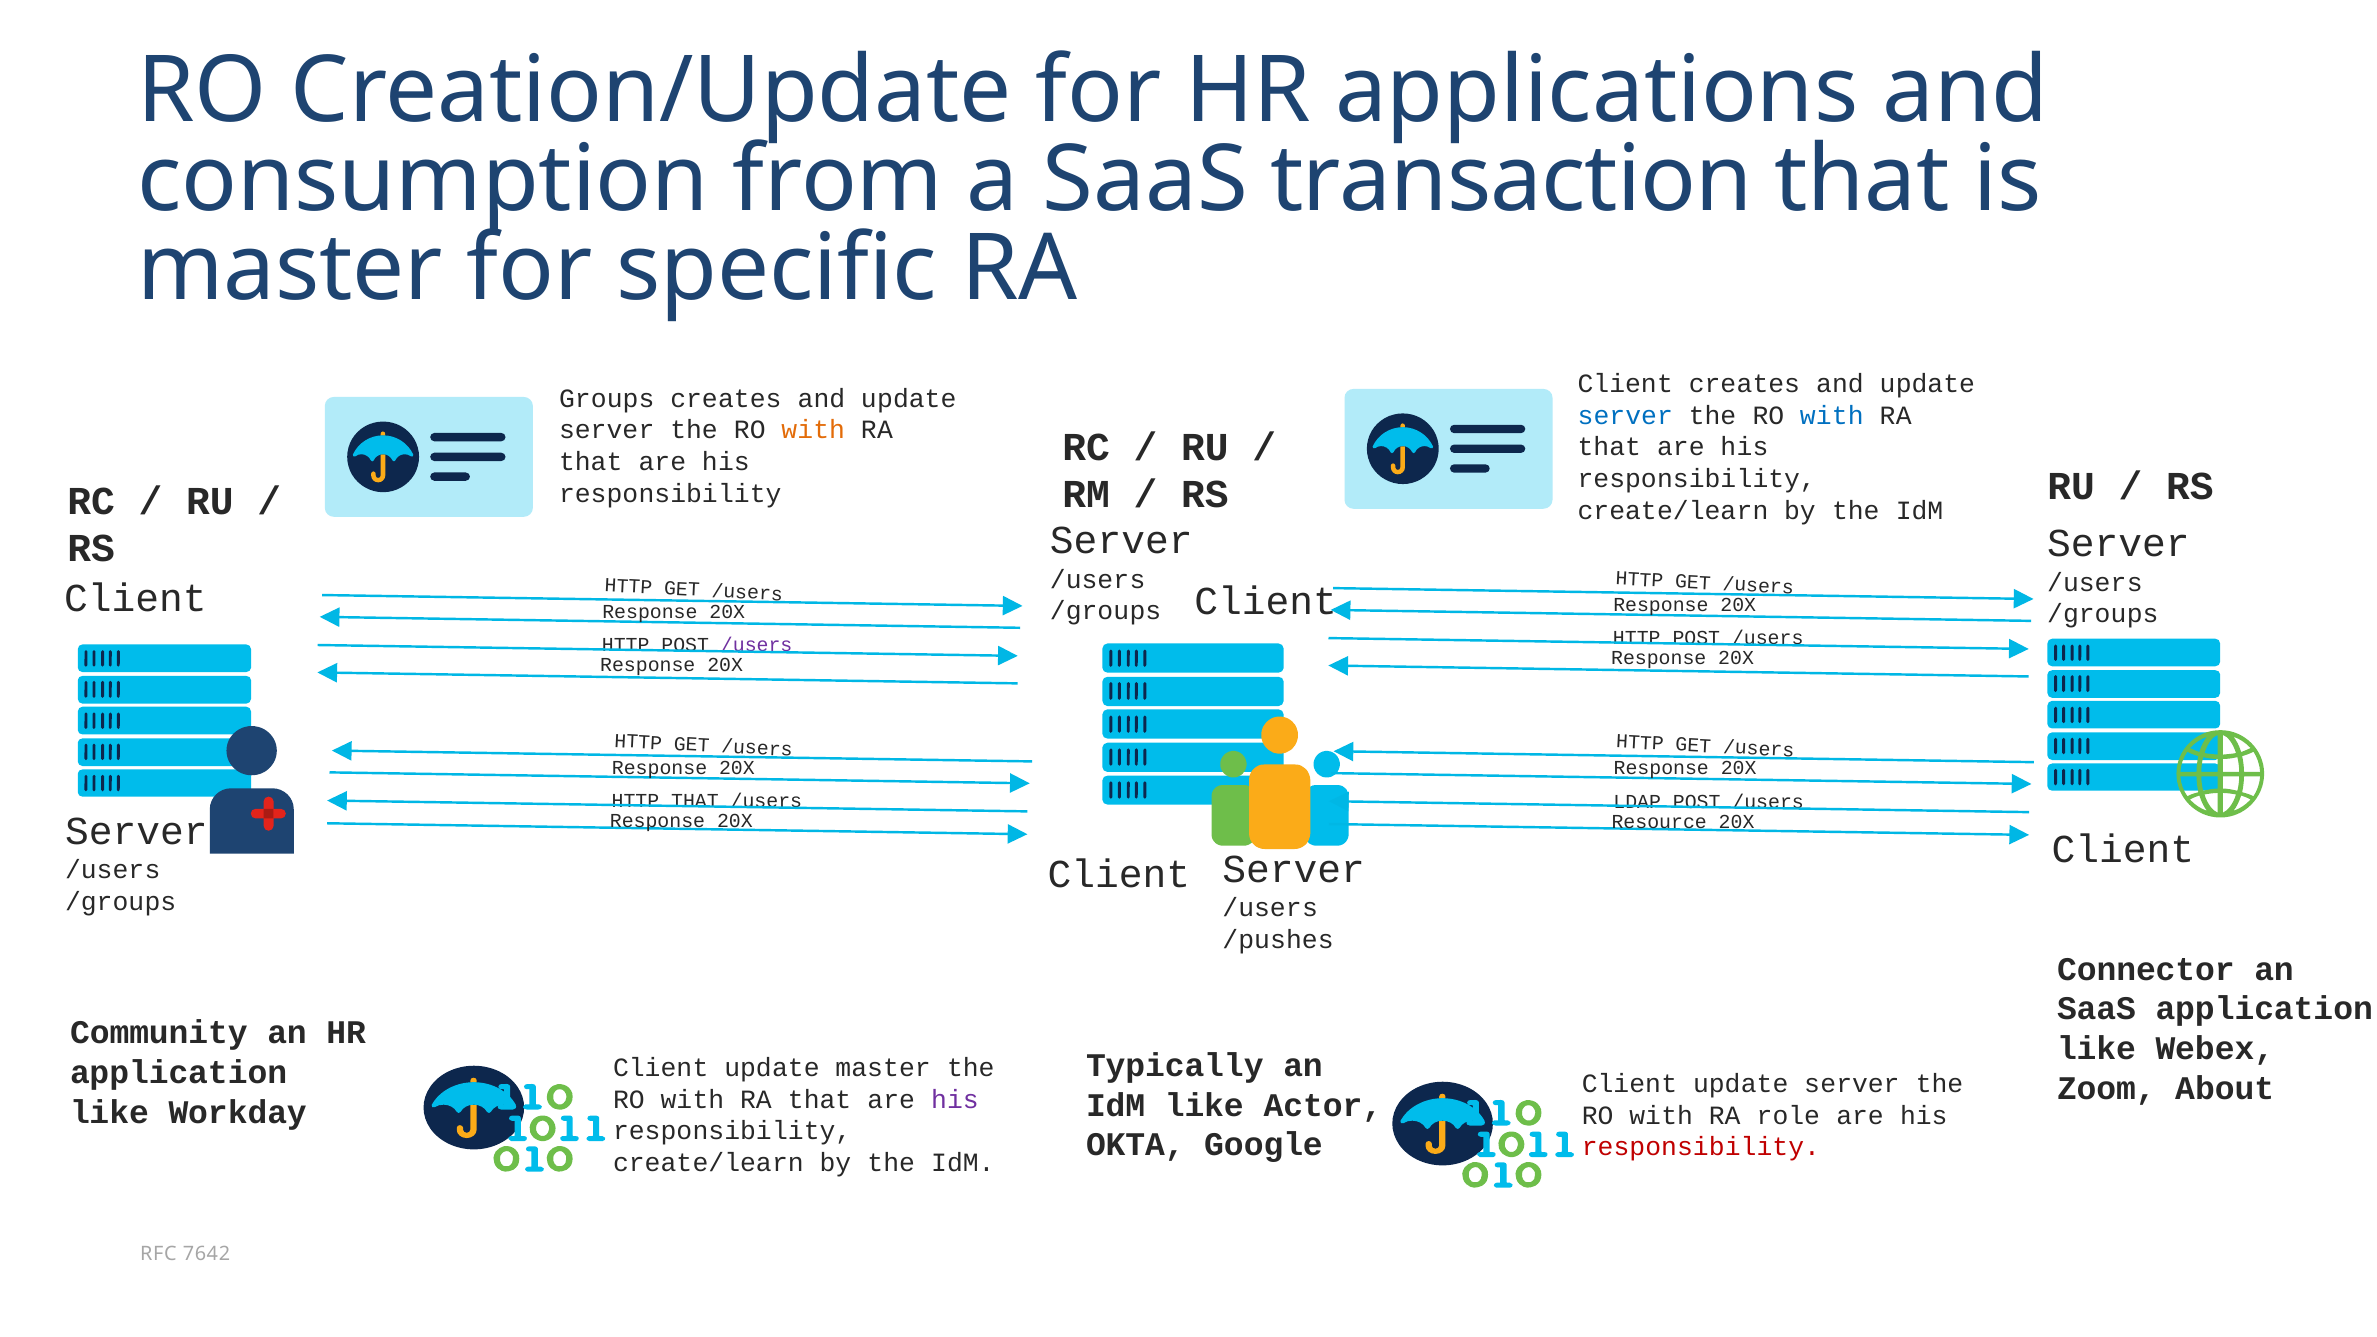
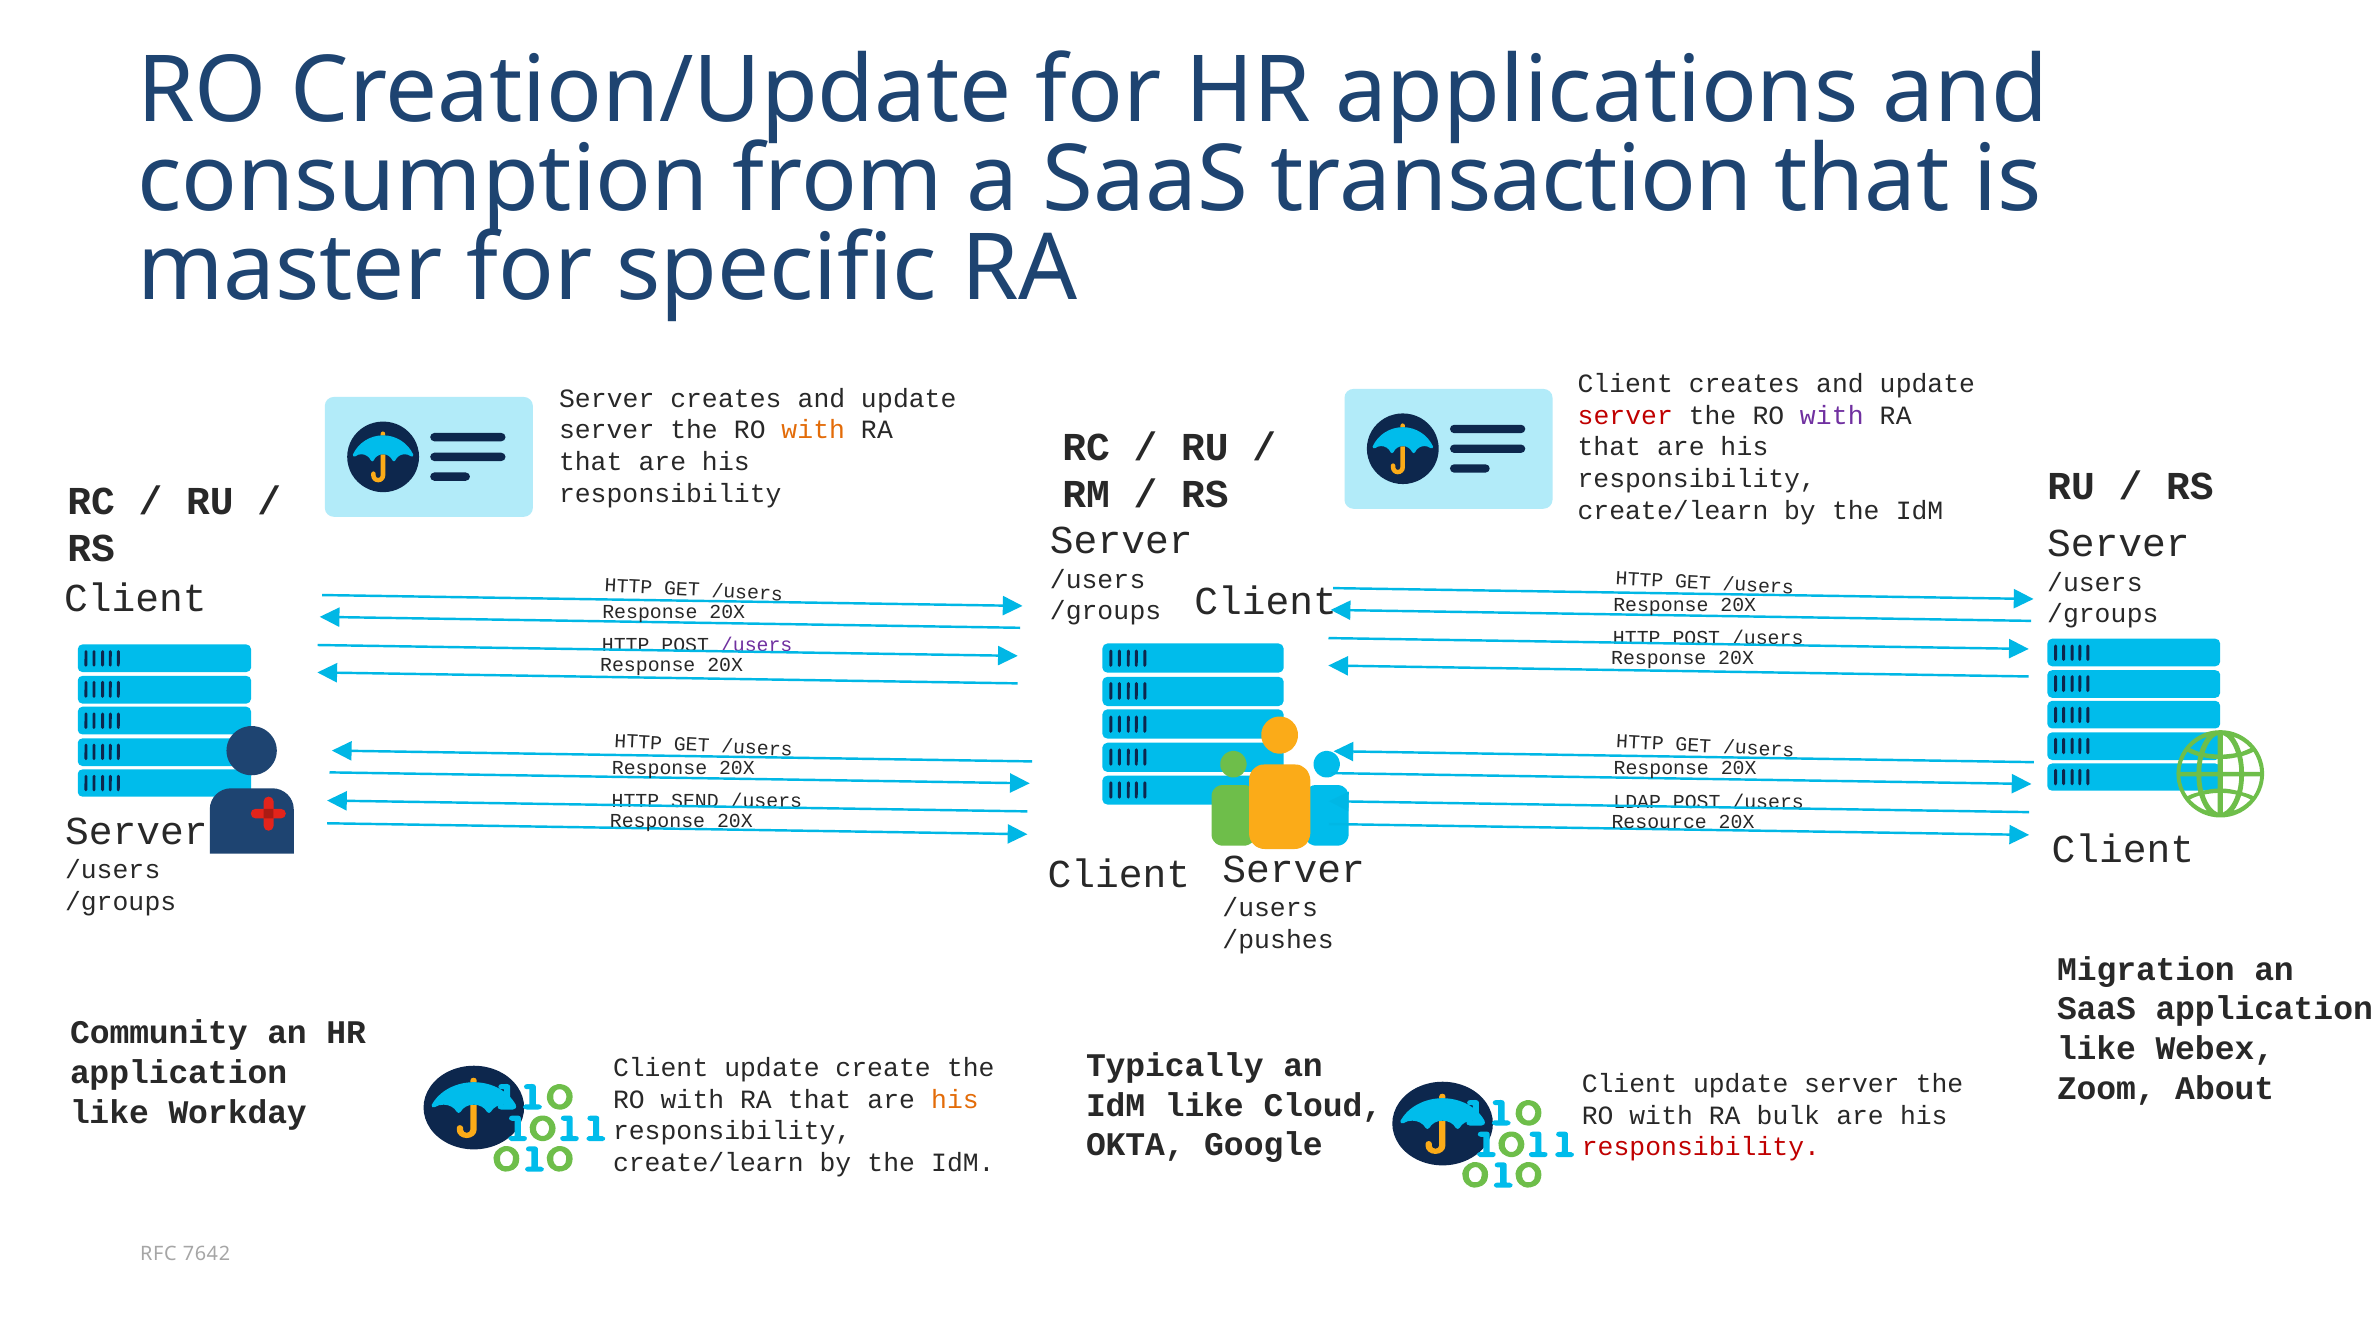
Groups at (607, 399): Groups -> Server
server at (1625, 416) colour: blue -> red
with at (1832, 416) colour: blue -> purple
HTTP THAT: THAT -> SEND
Connector: Connector -> Migration
update master: master -> create
his at (955, 1099) colour: purple -> orange
Actor: Actor -> Cloud
role: role -> bulk
